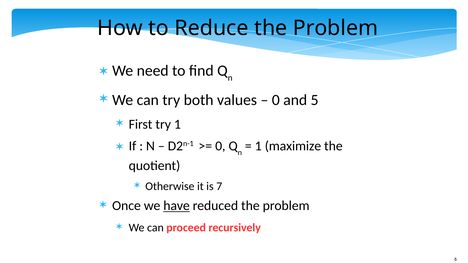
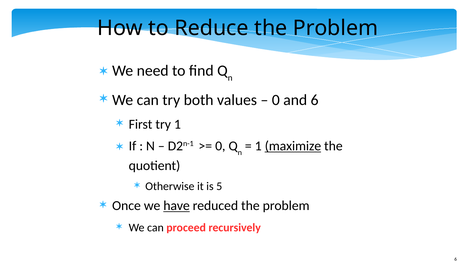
and 5: 5 -> 6
maximize underline: none -> present
7: 7 -> 5
